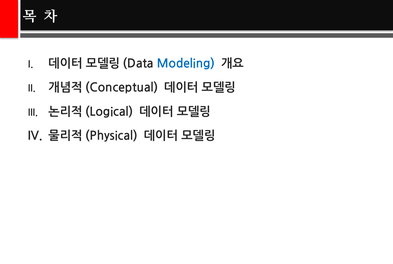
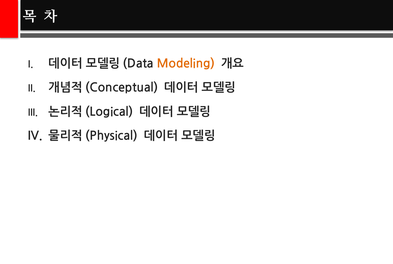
Modeling colour: blue -> orange
